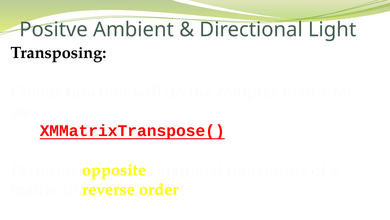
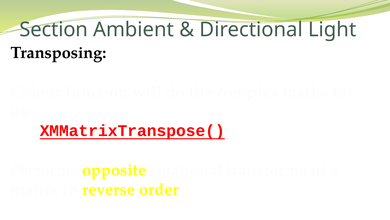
Positve: Positve -> Section
